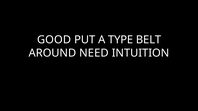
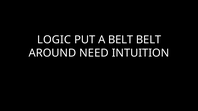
GOOD: GOOD -> LOGIC
A TYPE: TYPE -> BELT
